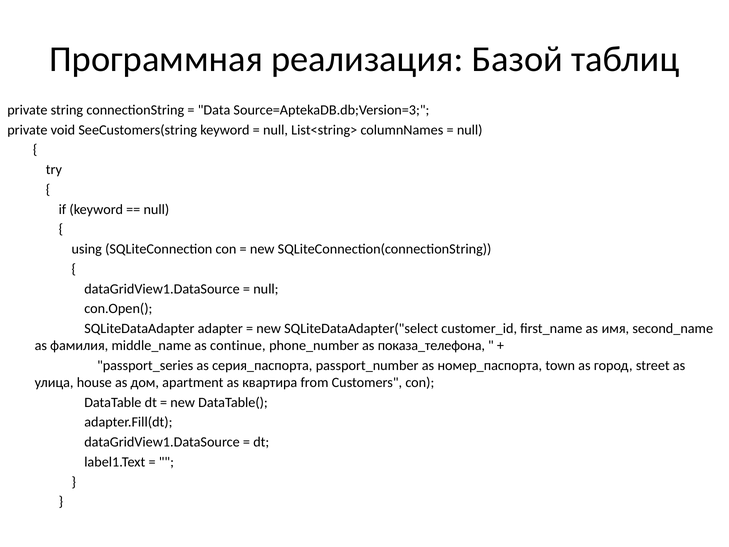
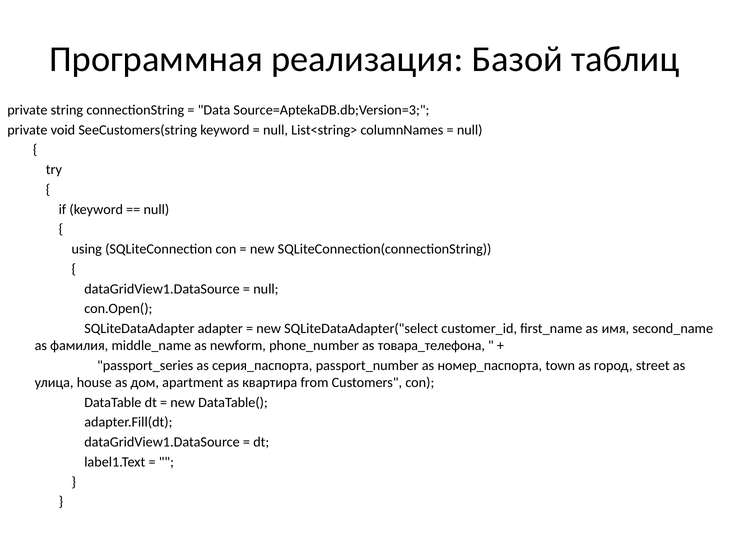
continue: continue -> newform
показа_телефона: показа_телефона -> товара_телефона
